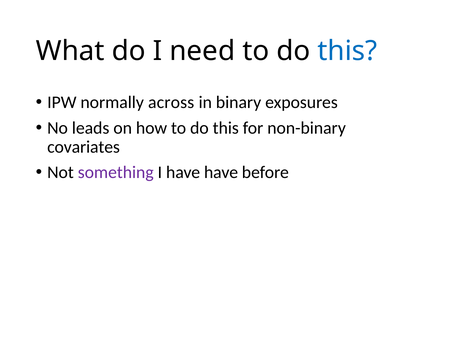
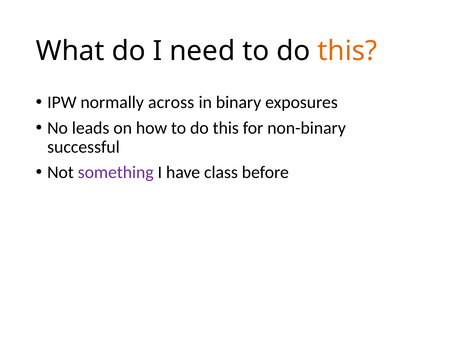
this at (347, 51) colour: blue -> orange
covariates: covariates -> successful
have have: have -> class
